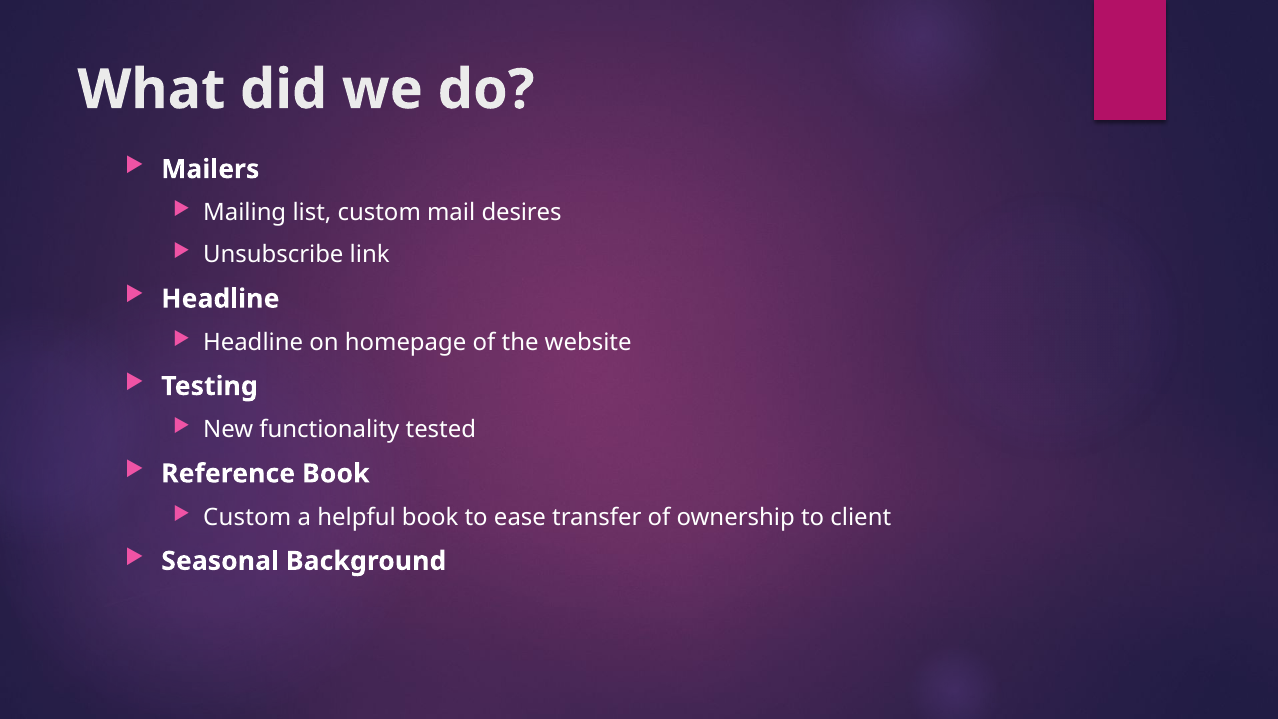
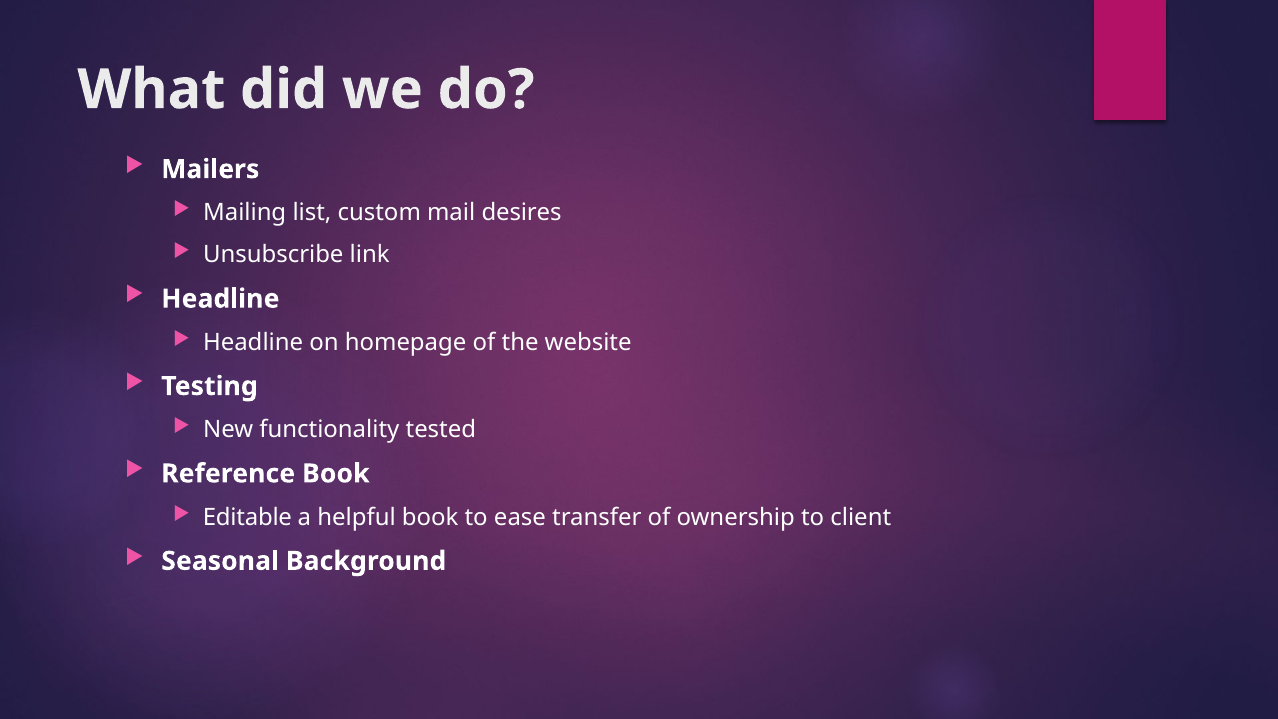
Custom at (247, 517): Custom -> Editable
